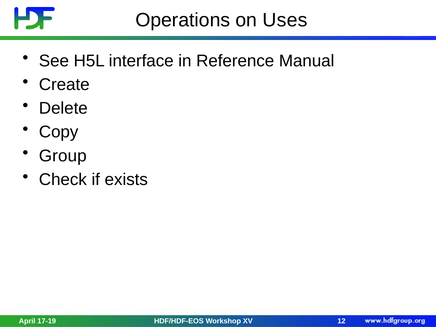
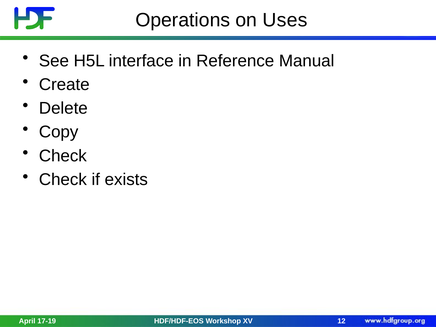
Group at (63, 156): Group -> Check
